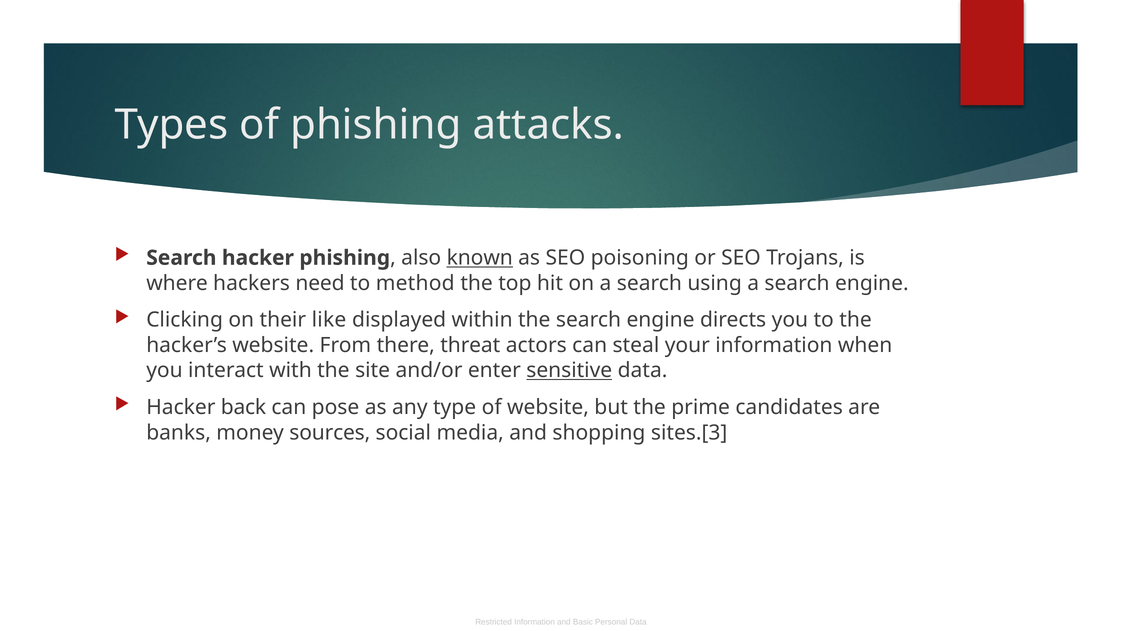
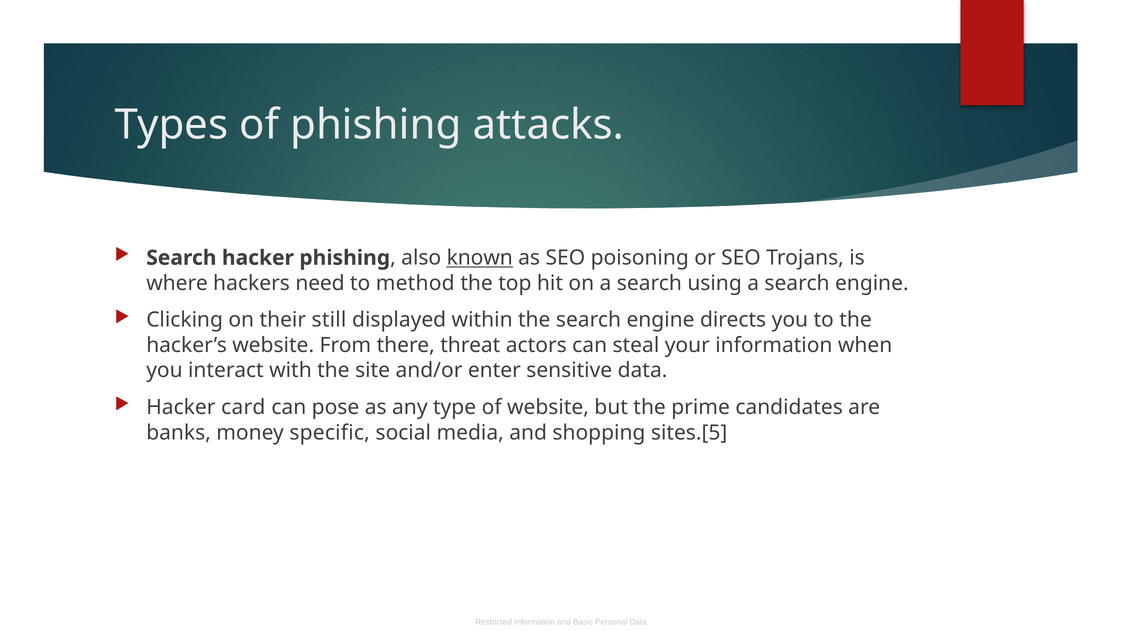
like: like -> still
sensitive underline: present -> none
back: back -> card
sources: sources -> specific
sites.[3: sites.[3 -> sites.[5
